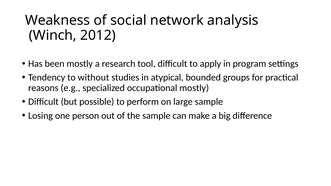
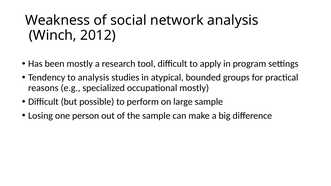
to without: without -> analysis
